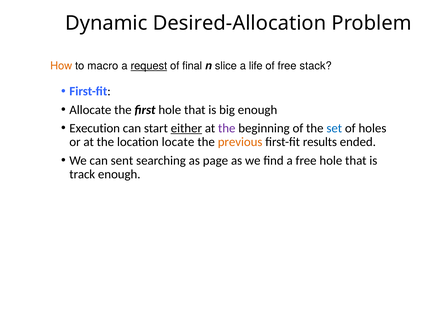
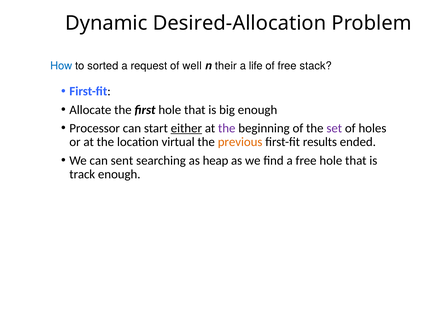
How colour: orange -> blue
macro: macro -> sorted
request underline: present -> none
final: final -> well
slice: slice -> their
Execution: Execution -> Processor
set colour: blue -> purple
locate: locate -> virtual
page: page -> heap
